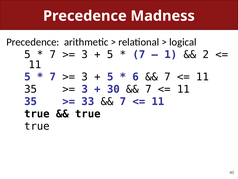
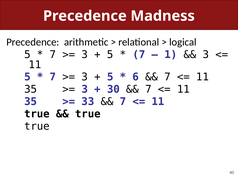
2 at (206, 54): 2 -> 3
